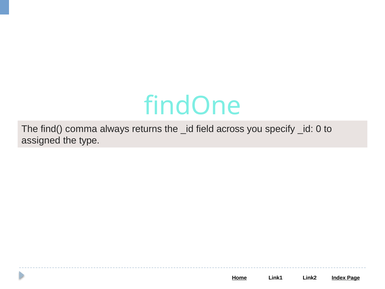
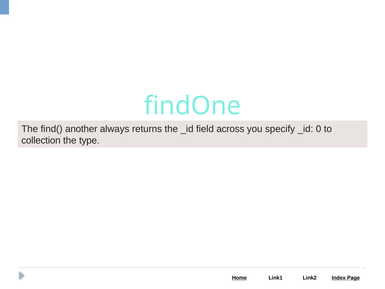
comma: comma -> another
assigned: assigned -> collection
